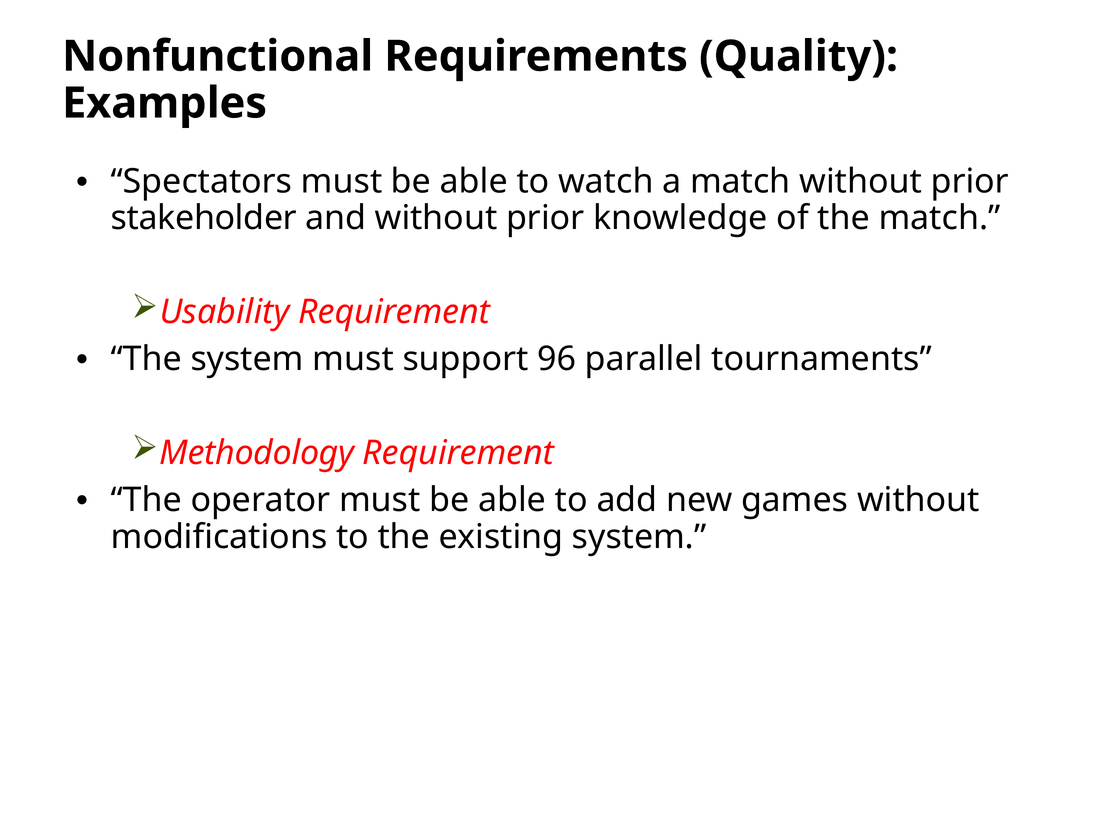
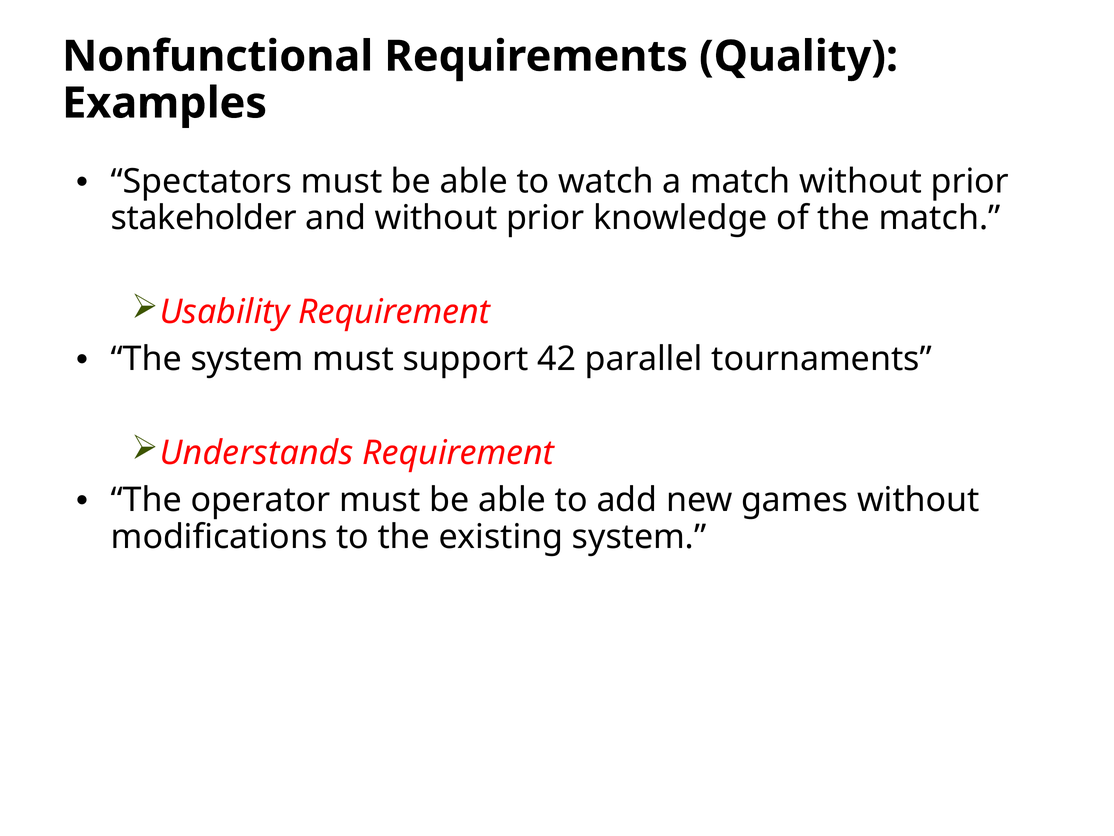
96: 96 -> 42
Methodology: Methodology -> Understands
